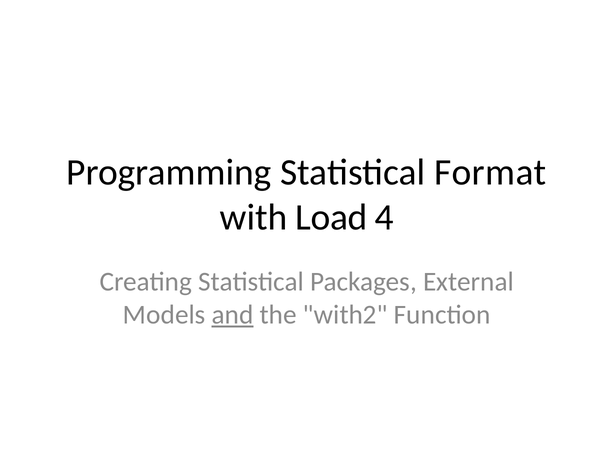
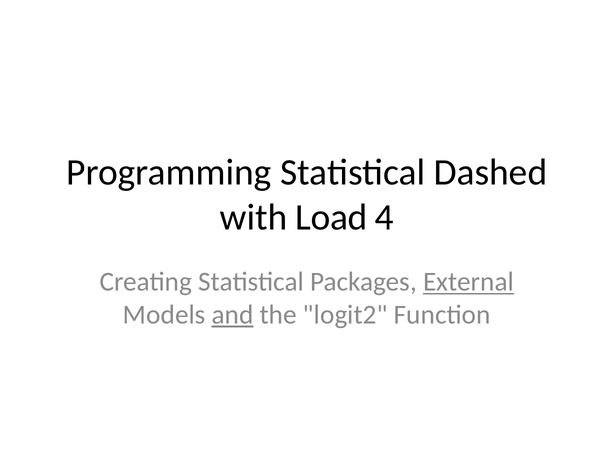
Format: Format -> Dashed
External underline: none -> present
with2: with2 -> logit2
